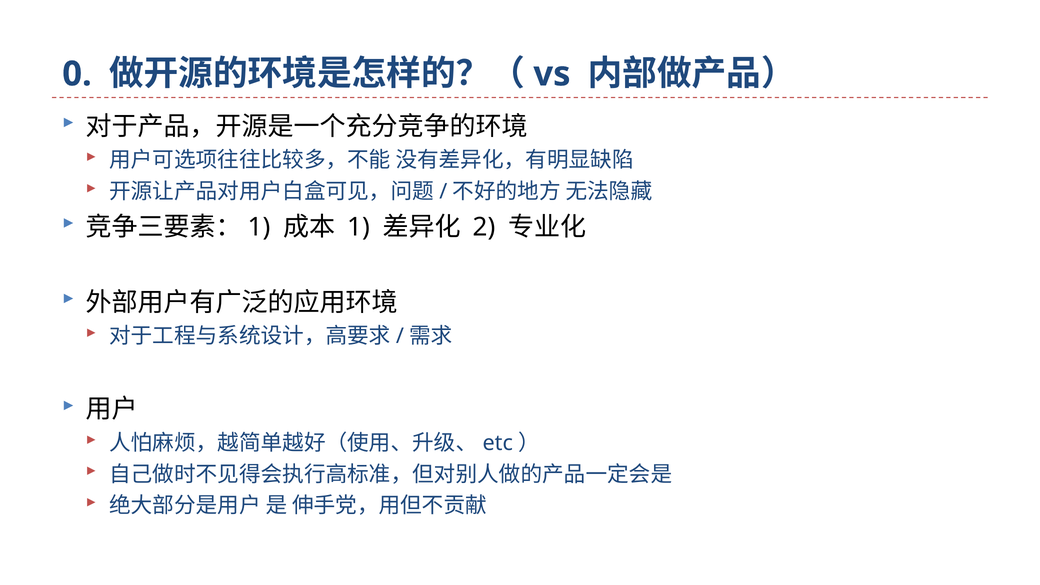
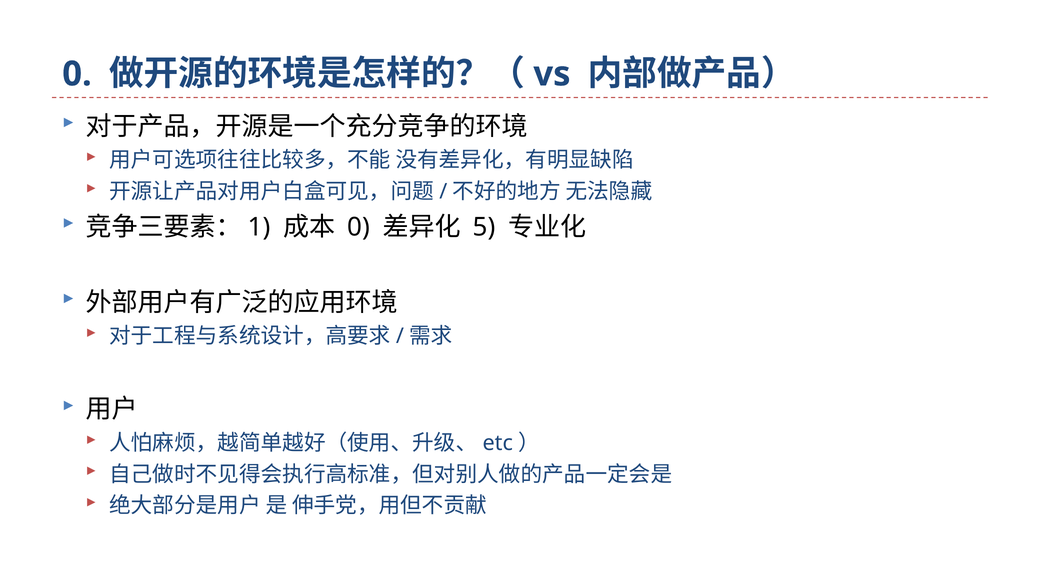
1 at (359, 227): 1 -> 0
2: 2 -> 5
